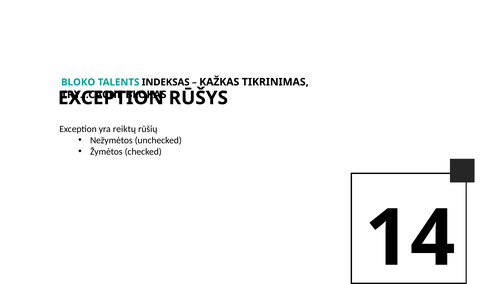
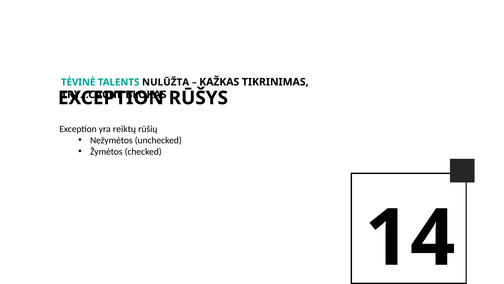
BLOKO: BLOKO -> TĖVINĖ
INDEKSAS: INDEKSAS -> NULŪŽTA
